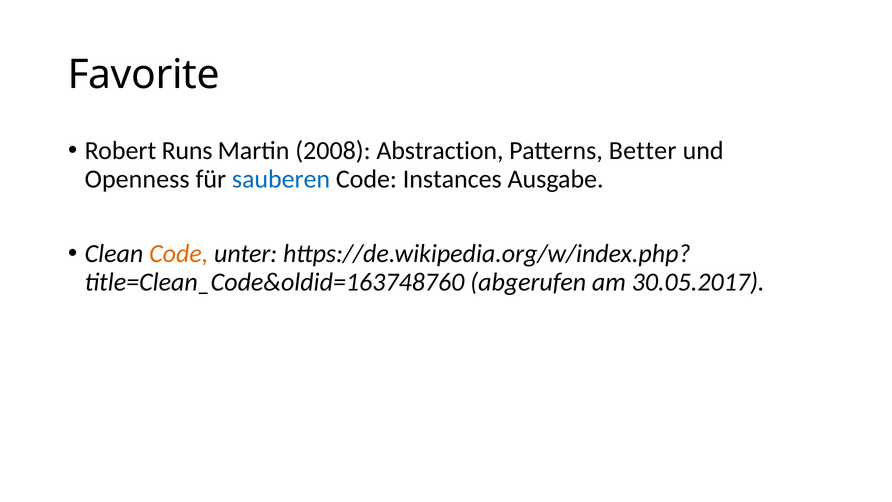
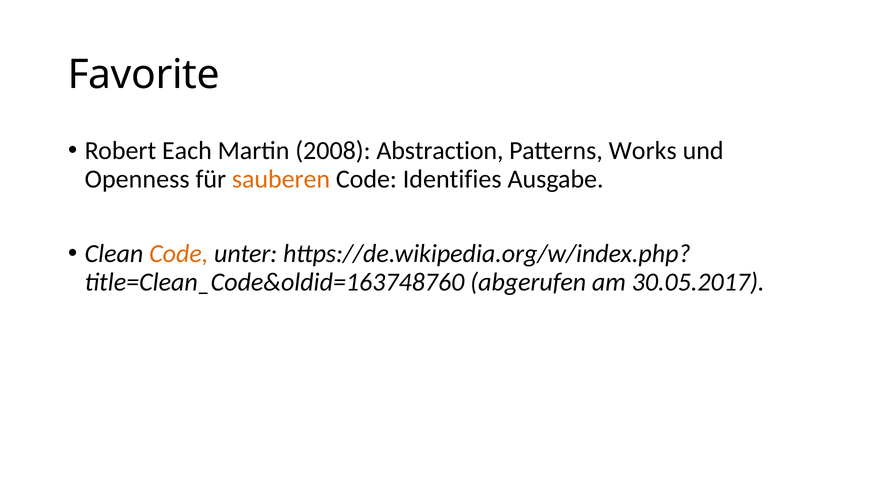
Runs: Runs -> Each
Better: Better -> Works
sauberen colour: blue -> orange
Instances: Instances -> Identifies
